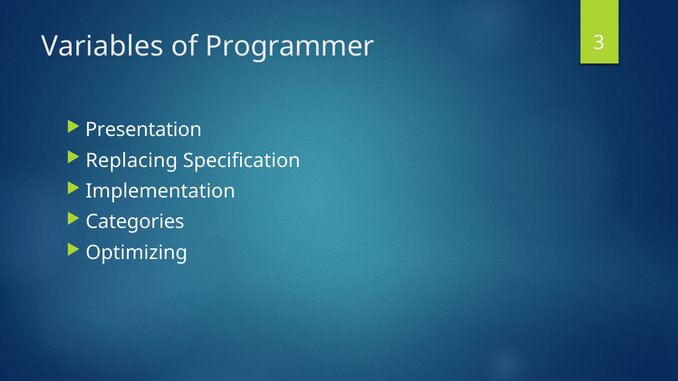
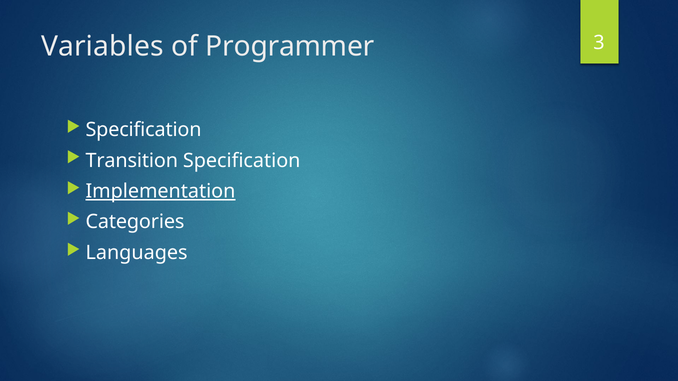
Presentation at (144, 130): Presentation -> Specification
Replacing: Replacing -> Transition
Implementation underline: none -> present
Optimizing: Optimizing -> Languages
